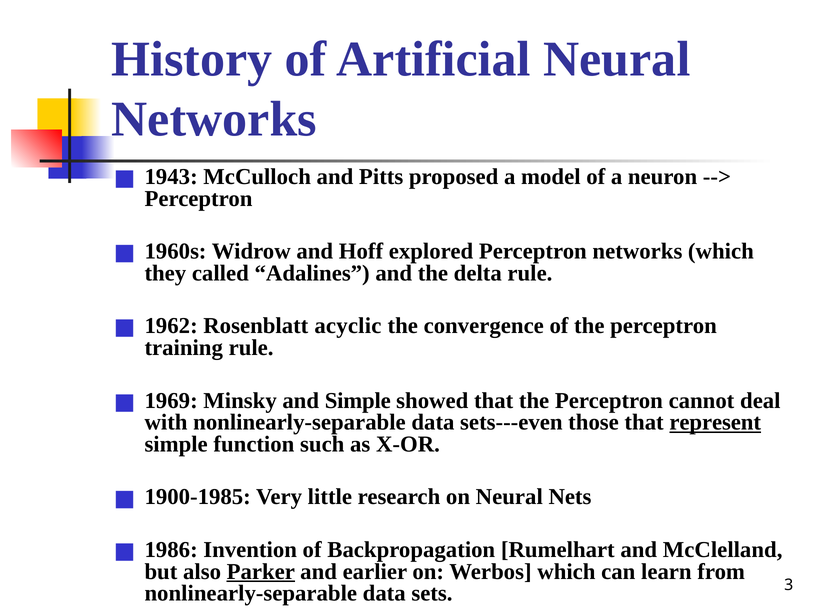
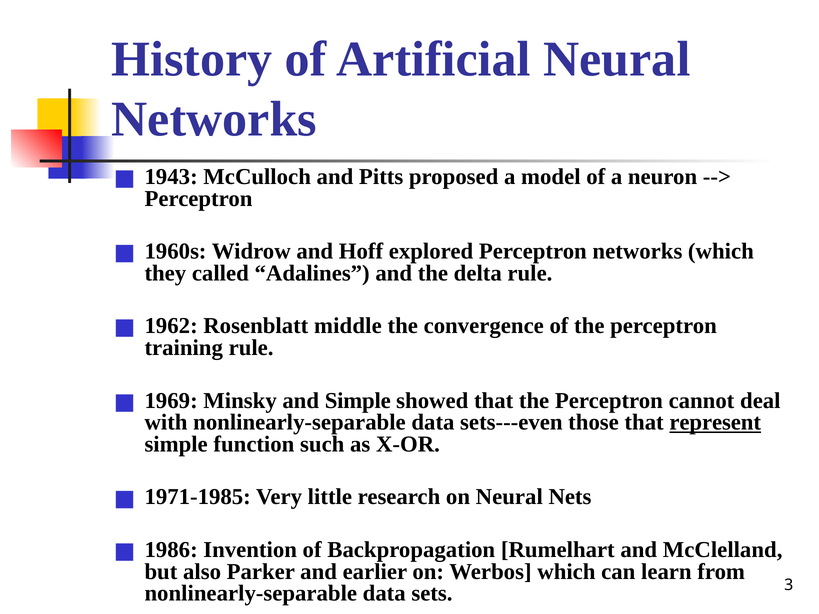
acyclic: acyclic -> middle
1900-1985: 1900-1985 -> 1971-1985
Parker underline: present -> none
